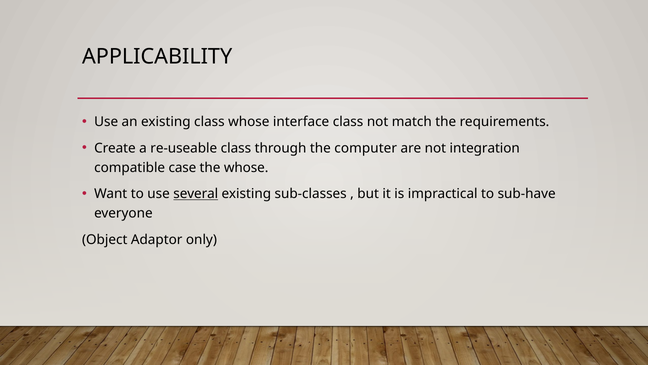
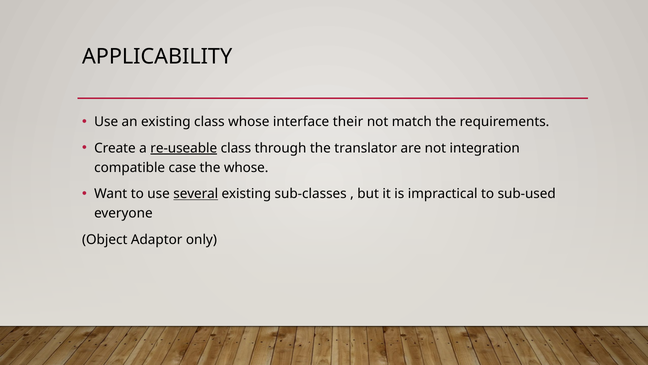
interface class: class -> their
re-useable underline: none -> present
computer: computer -> translator
sub-have: sub-have -> sub-used
